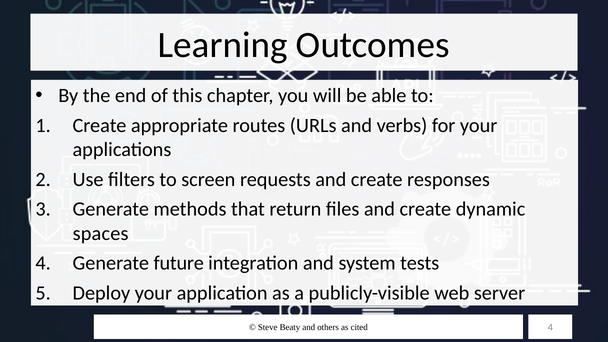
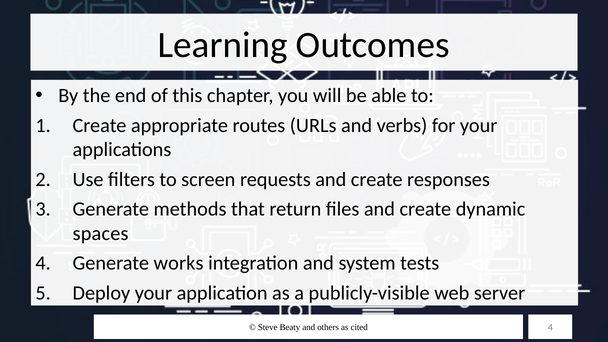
future: future -> works
